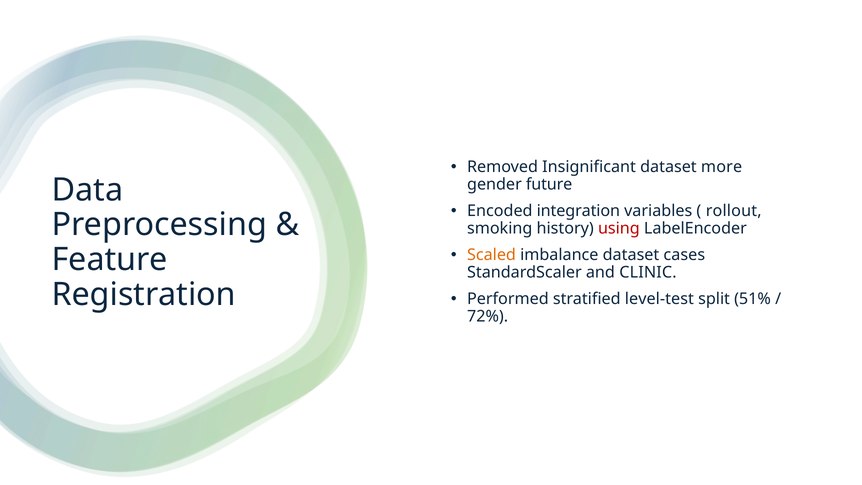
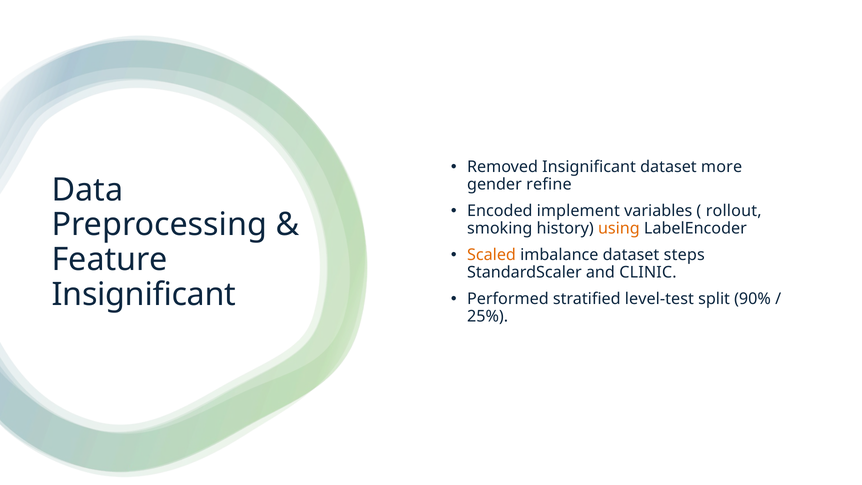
future: future -> refine
integration: integration -> implement
using colour: red -> orange
cases: cases -> steps
Registration at (144, 295): Registration -> Insignificant
51%: 51% -> 90%
72%: 72% -> 25%
